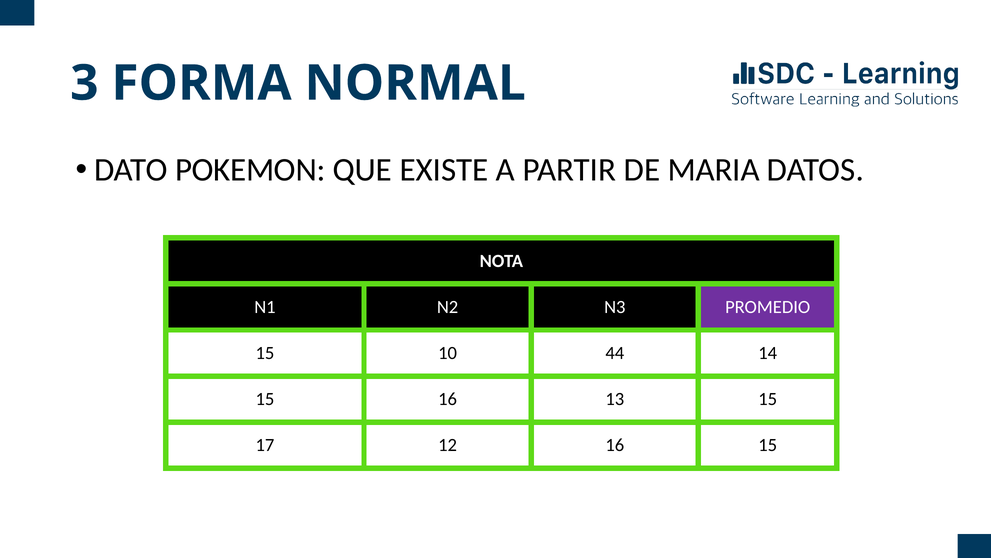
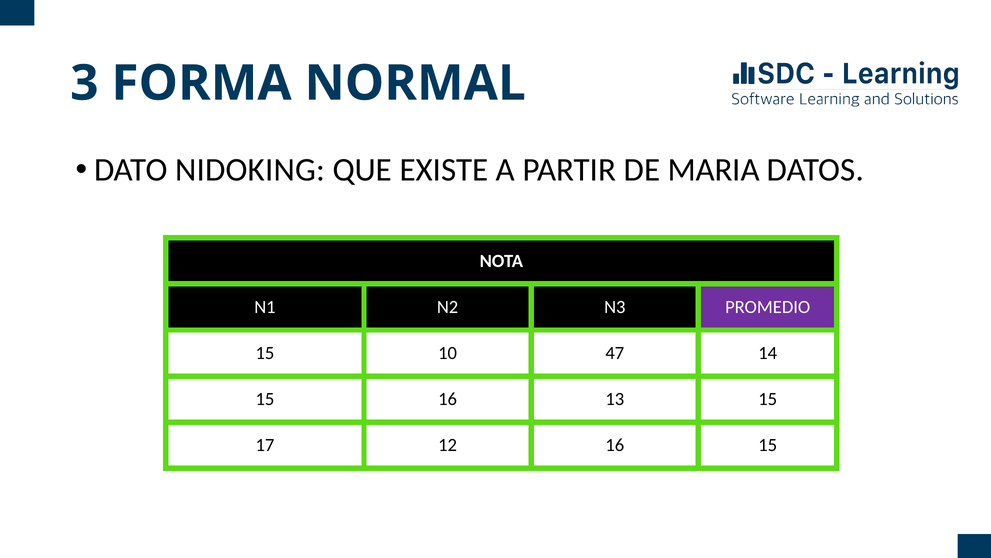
POKEMON: POKEMON -> NIDOKING
44: 44 -> 47
